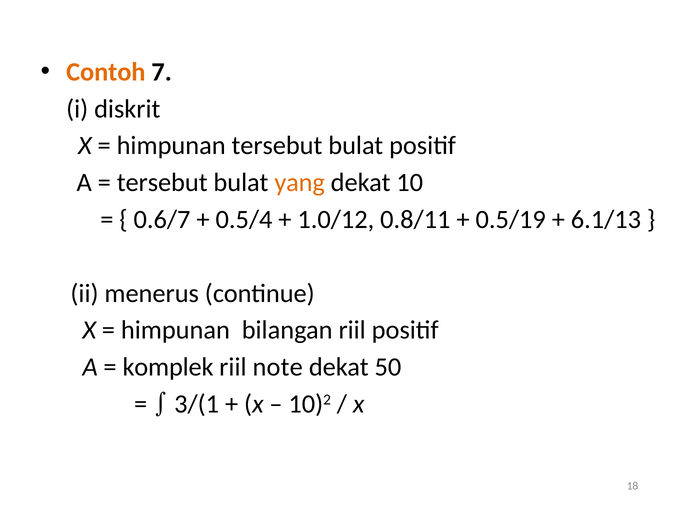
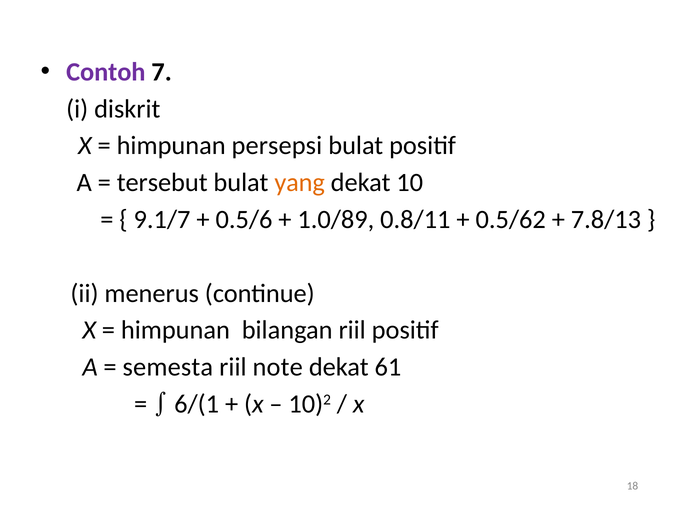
Contoh colour: orange -> purple
himpunan tersebut: tersebut -> persepsi
0.6/7: 0.6/7 -> 9.1/7
0.5/4: 0.5/4 -> 0.5/6
1.0/12: 1.0/12 -> 1.0/89
0.5/19: 0.5/19 -> 0.5/62
6.1/13: 6.1/13 -> 7.8/13
komplek: komplek -> semesta
50: 50 -> 61
3/(1: 3/(1 -> 6/(1
